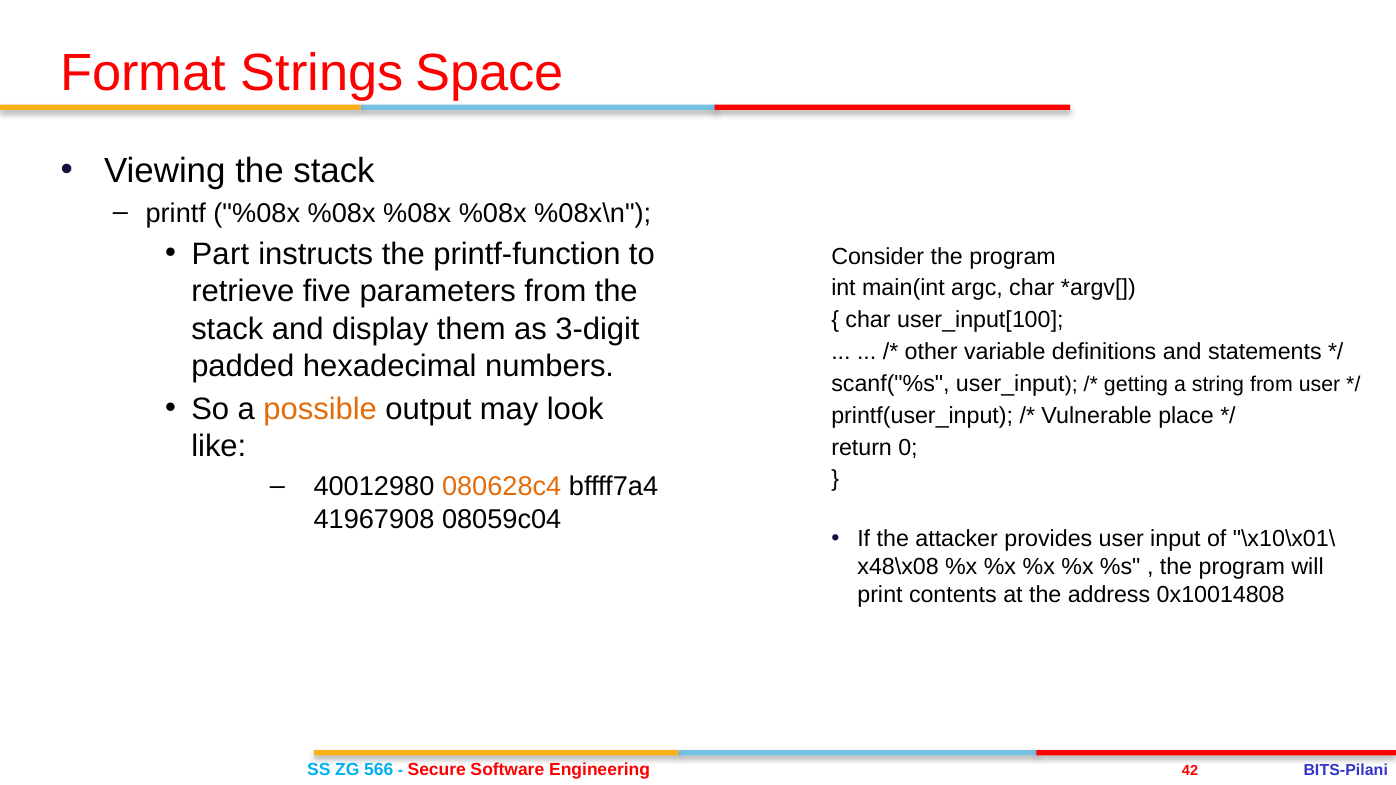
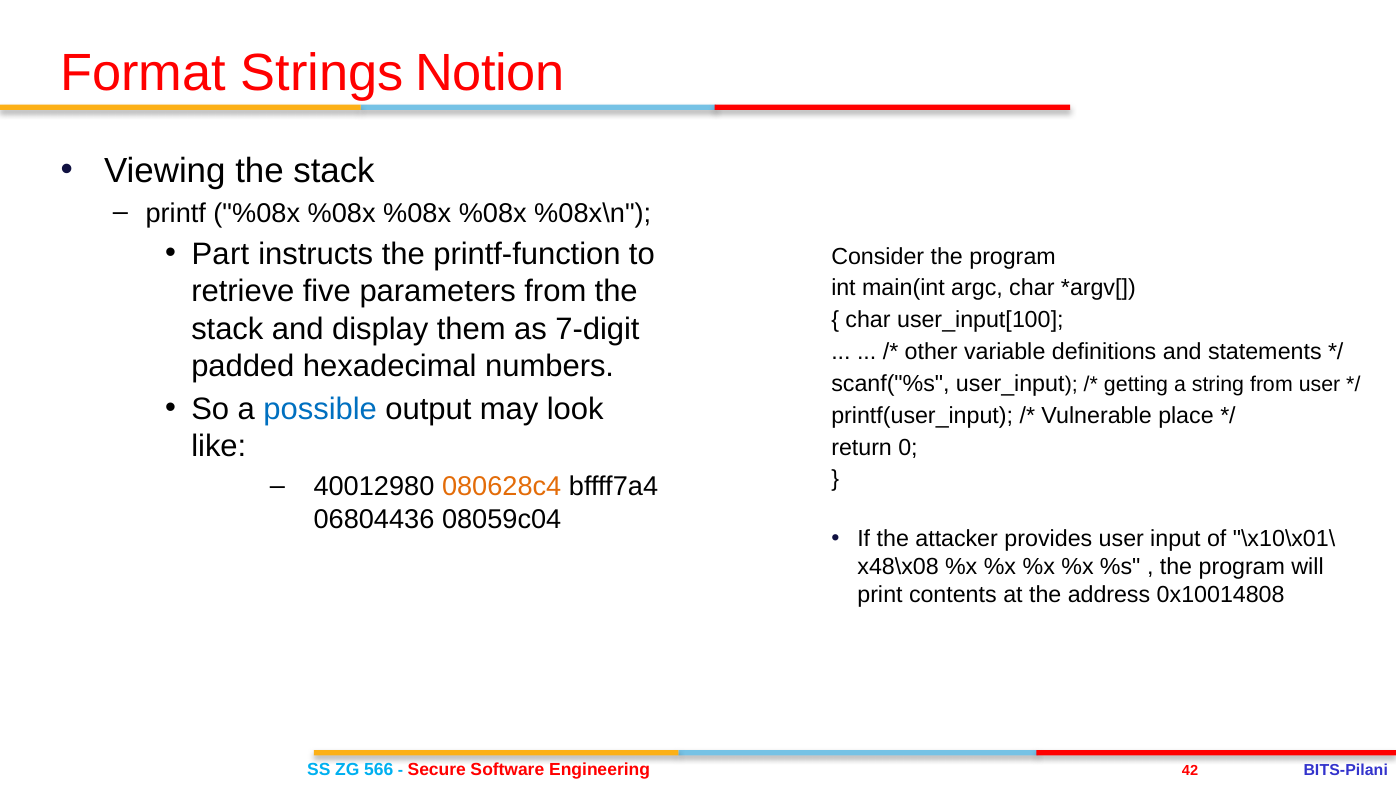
Space: Space -> Notion
3-digit: 3-digit -> 7-digit
possible colour: orange -> blue
41967908: 41967908 -> 06804436
